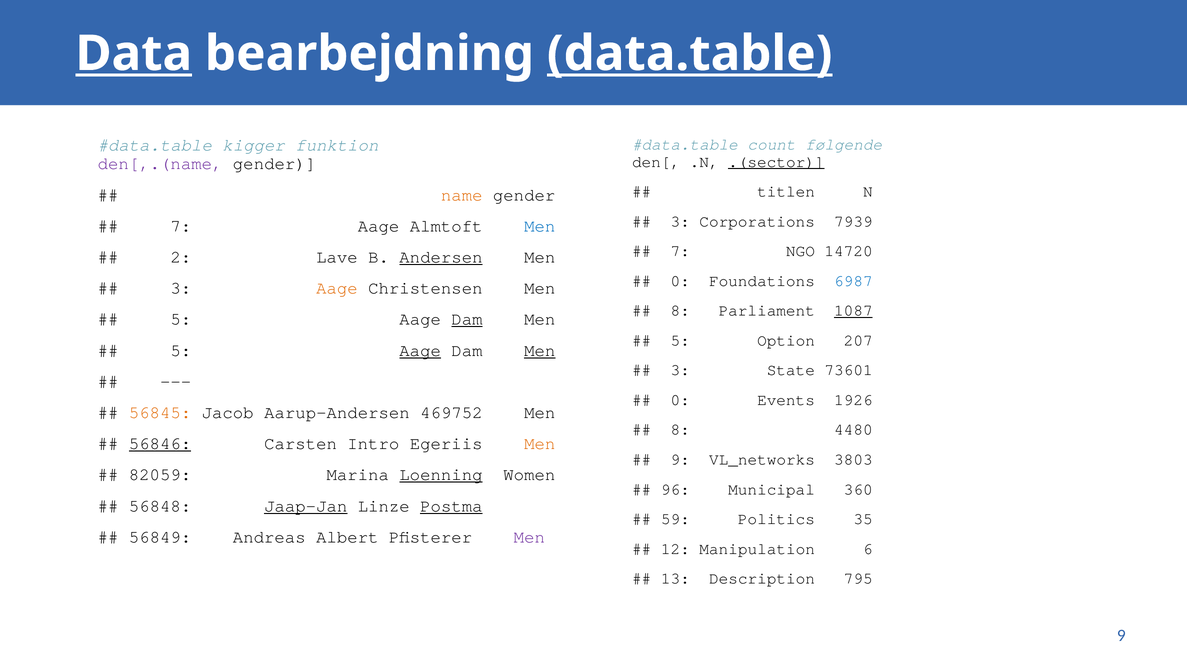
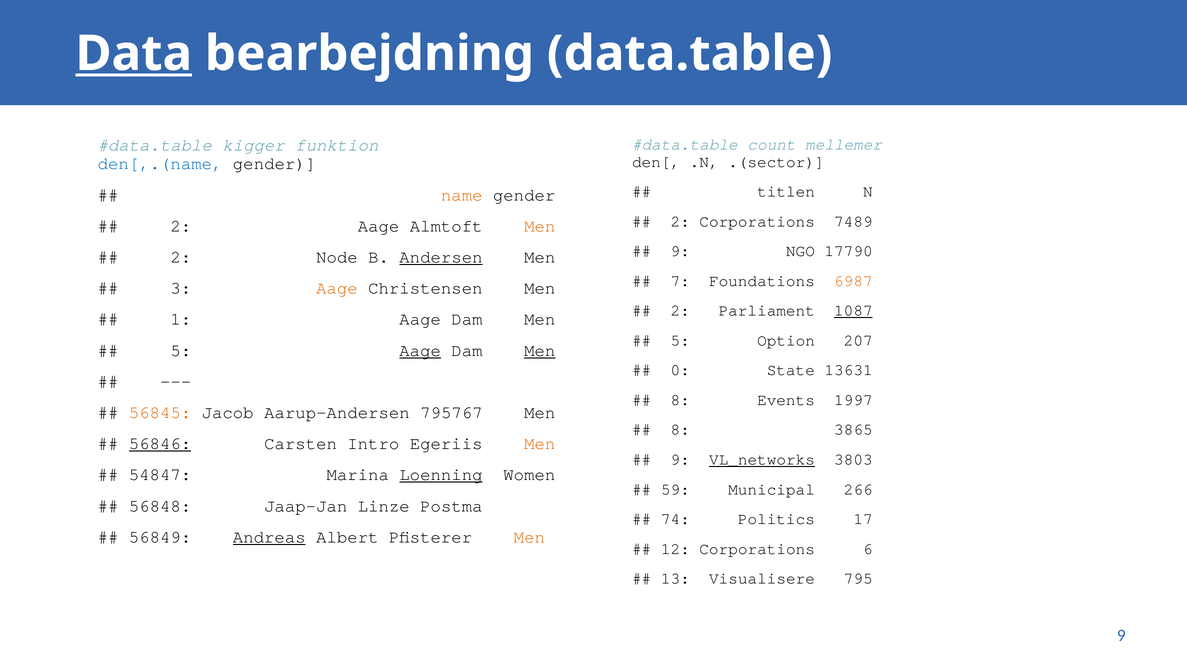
data.table underline: present -> none
følgende: følgende -> mellemer
.(sector underline: present -> none
den[,.(name colour: purple -> blue
3 at (680, 221): 3 -> 2
7939: 7939 -> 7489
7 at (181, 226): 7 -> 2
Men at (540, 226) colour: blue -> orange
7 at (680, 251): 7 -> 9
14720: 14720 -> 17790
Lave: Lave -> Node
0 at (680, 281): 0 -> 7
6987 colour: blue -> orange
8 at (680, 310): 8 -> 2
5 at (181, 319): 5 -> 1
Dam at (467, 319) underline: present -> none
3 at (680, 370): 3 -> 0
73601: 73601 -> 13631
0 at (680, 400): 0 -> 8
1926: 1926 -> 1997
469752: 469752 -> 795767
4480: 4480 -> 3865
VL_networks underline: none -> present
82059: 82059 -> 54847
96: 96 -> 59
360: 360 -> 266
Jaap-Jan underline: present -> none
Postma underline: present -> none
59: 59 -> 74
35: 35 -> 17
Andreas underline: none -> present
Men at (529, 537) colour: purple -> orange
12 Manipulation: Manipulation -> Corporations
Description: Description -> Visualisere
